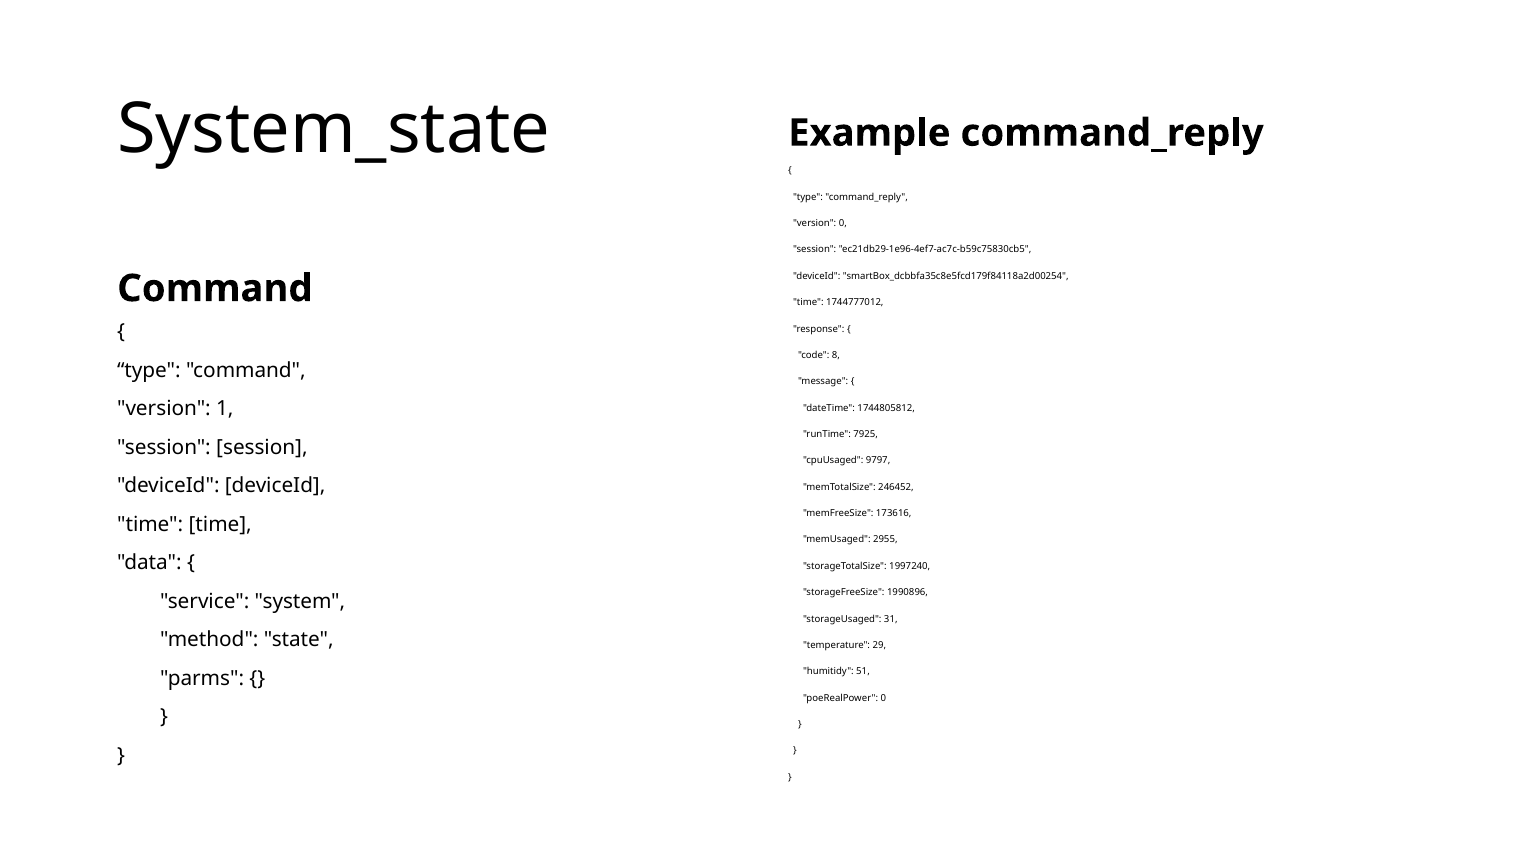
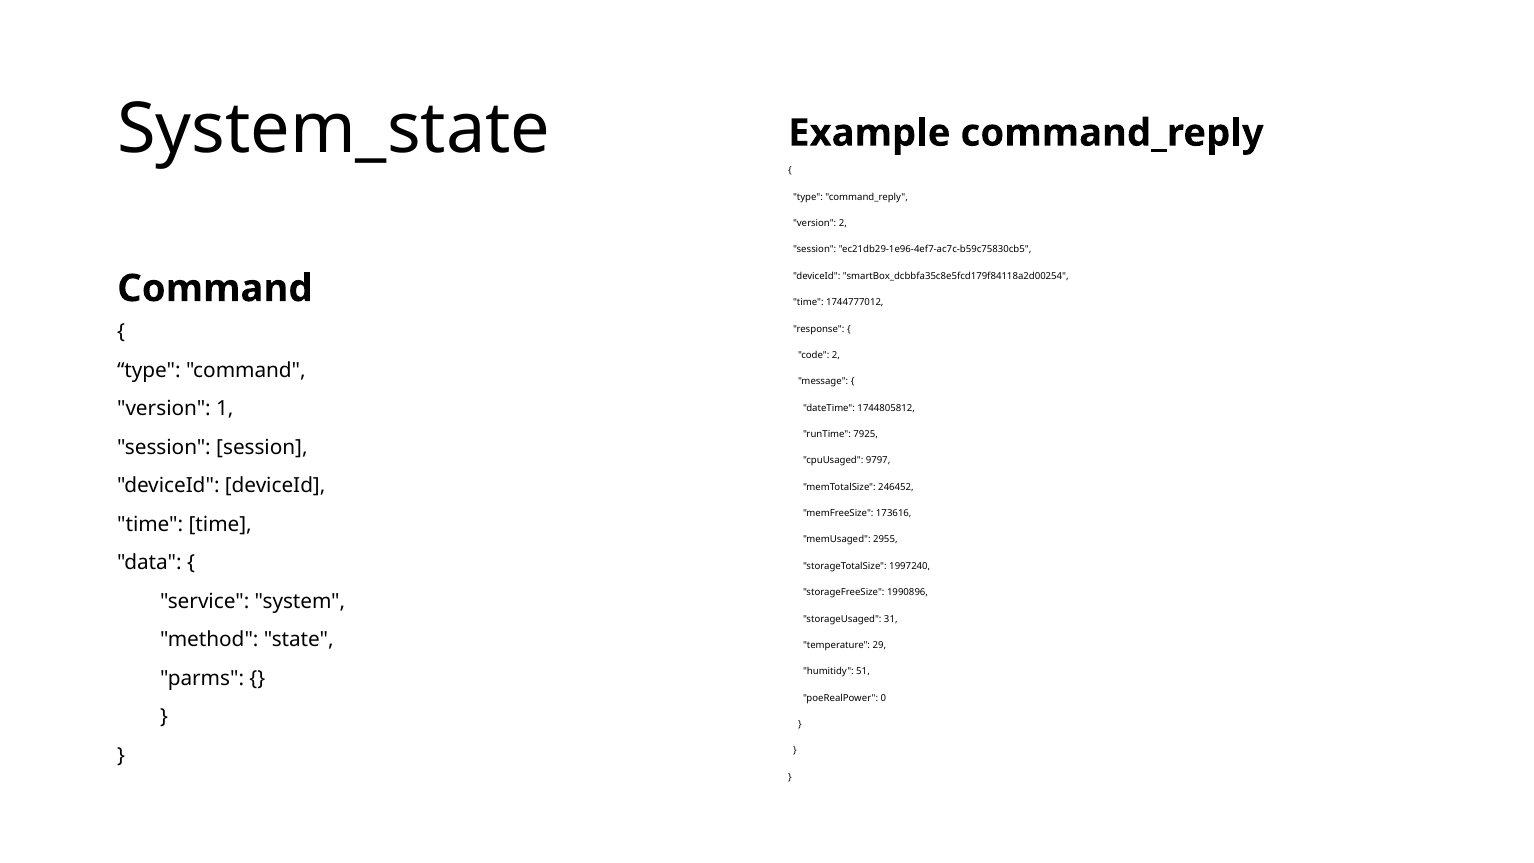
version 0: 0 -> 2
code 8: 8 -> 2
